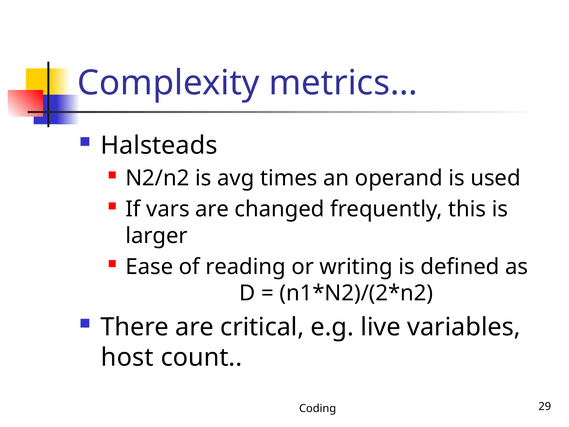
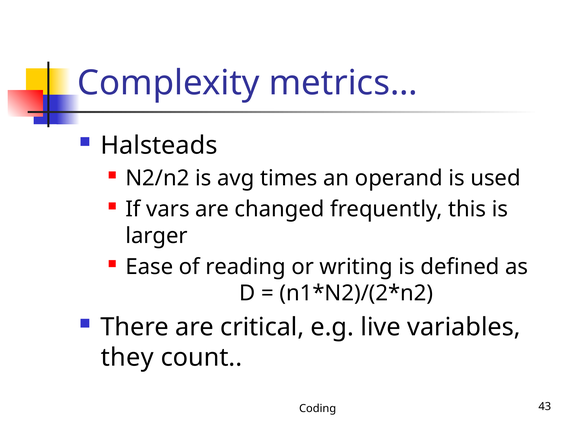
host: host -> they
29: 29 -> 43
